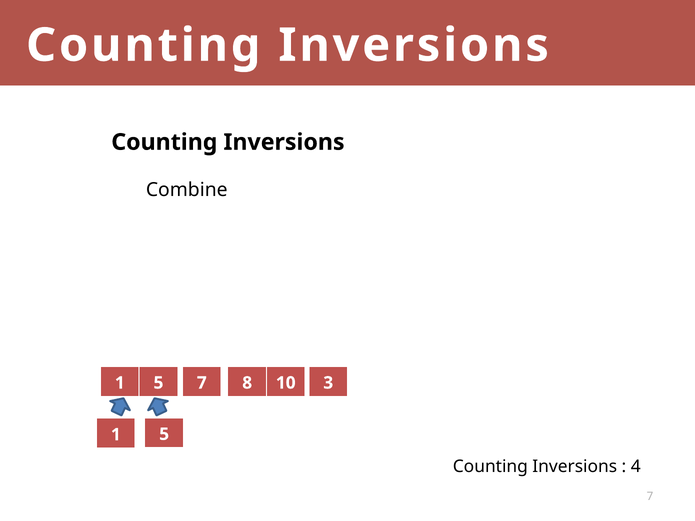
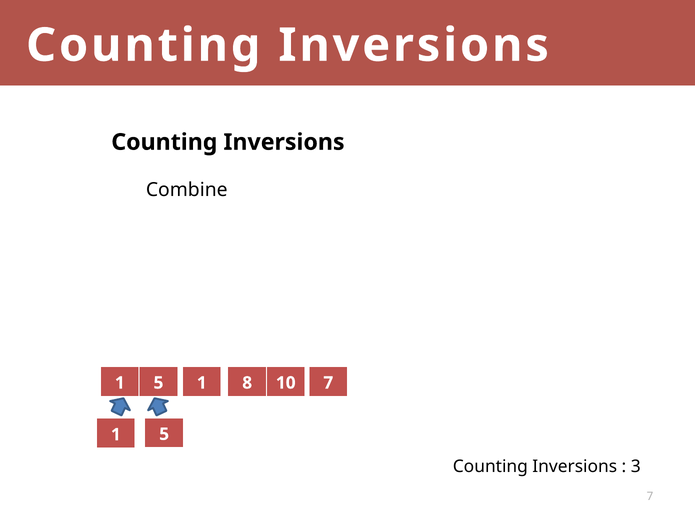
1 5 7: 7 -> 1
10 3: 3 -> 7
4: 4 -> 3
